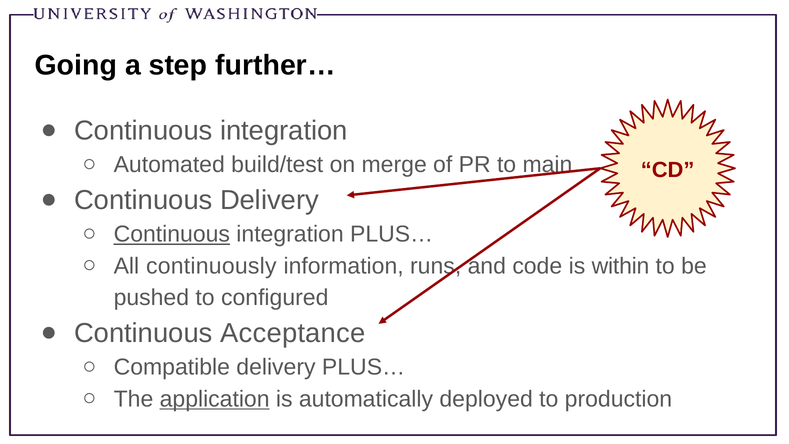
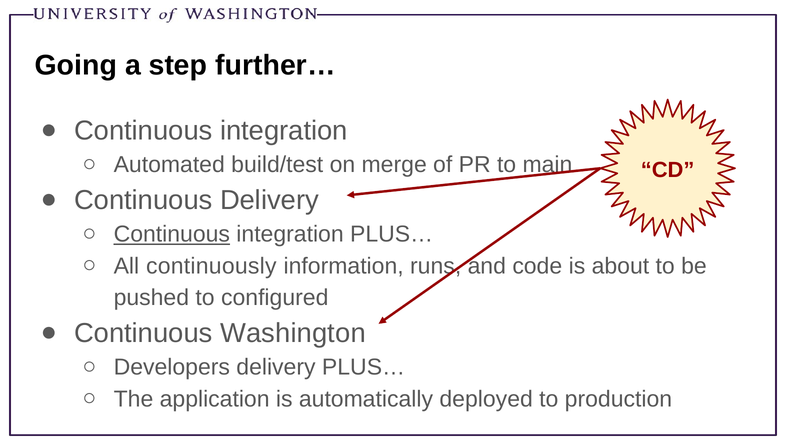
within: within -> about
Acceptance: Acceptance -> Washington
Compatible: Compatible -> Developers
application underline: present -> none
